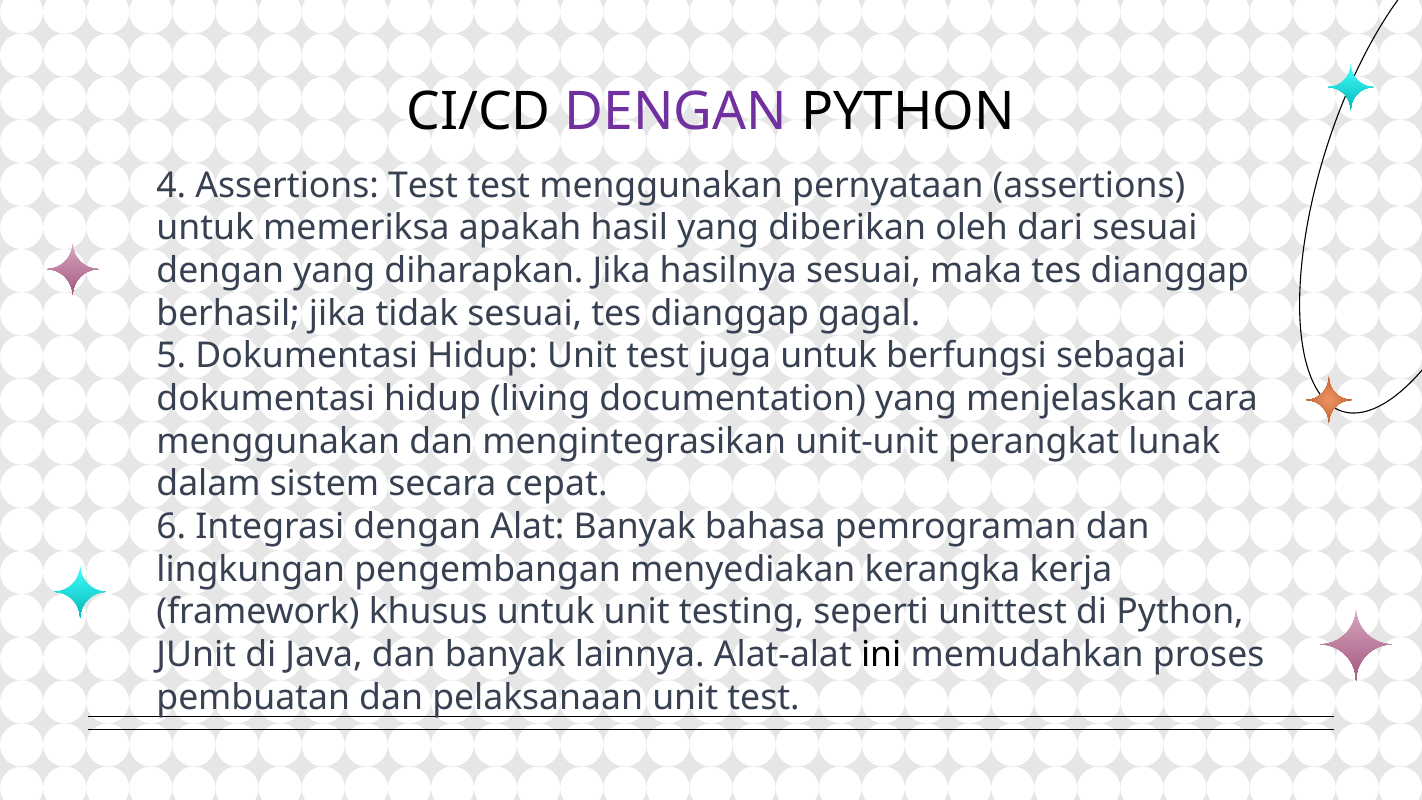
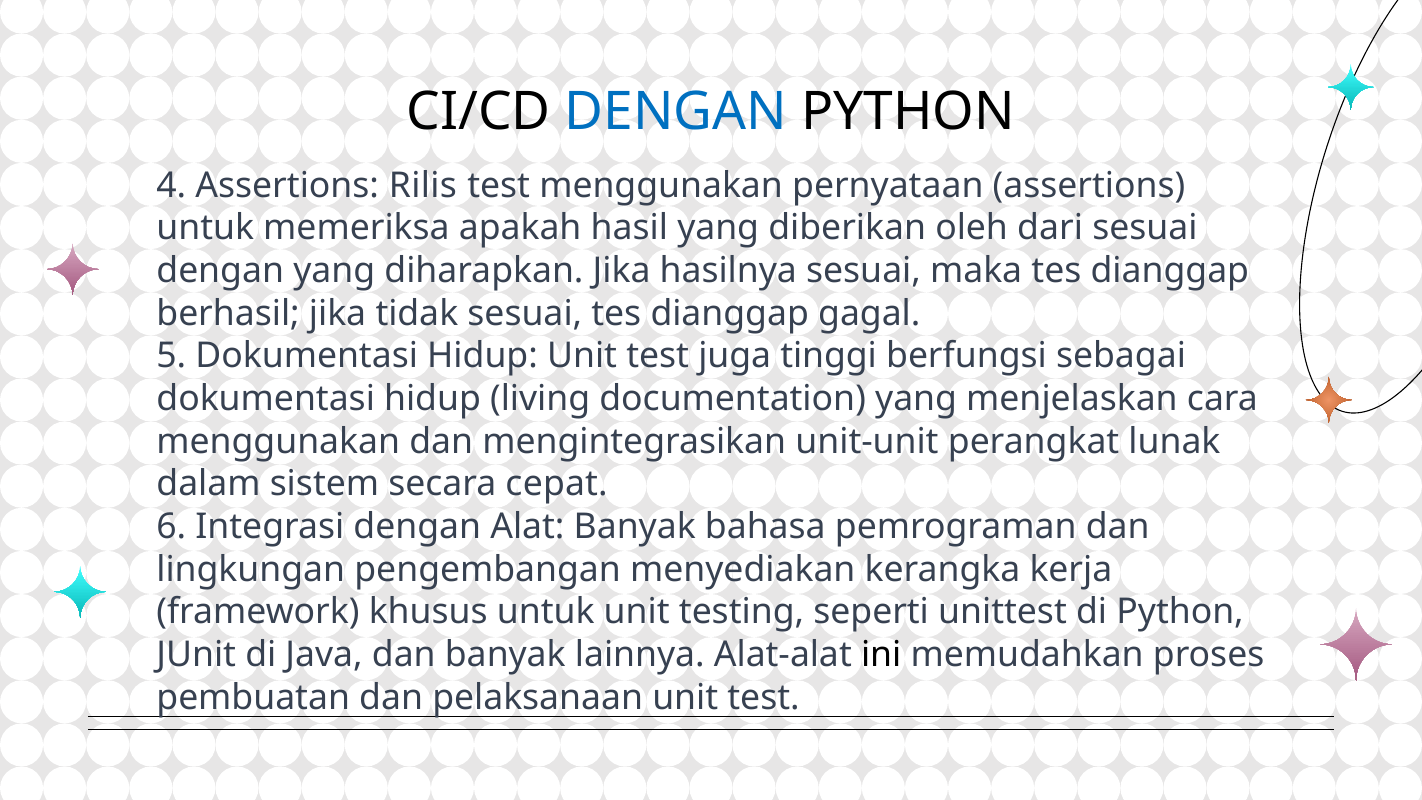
DENGAN at (676, 112) colour: purple -> blue
Assertions Test: Test -> Rilis
juga untuk: untuk -> tinggi
